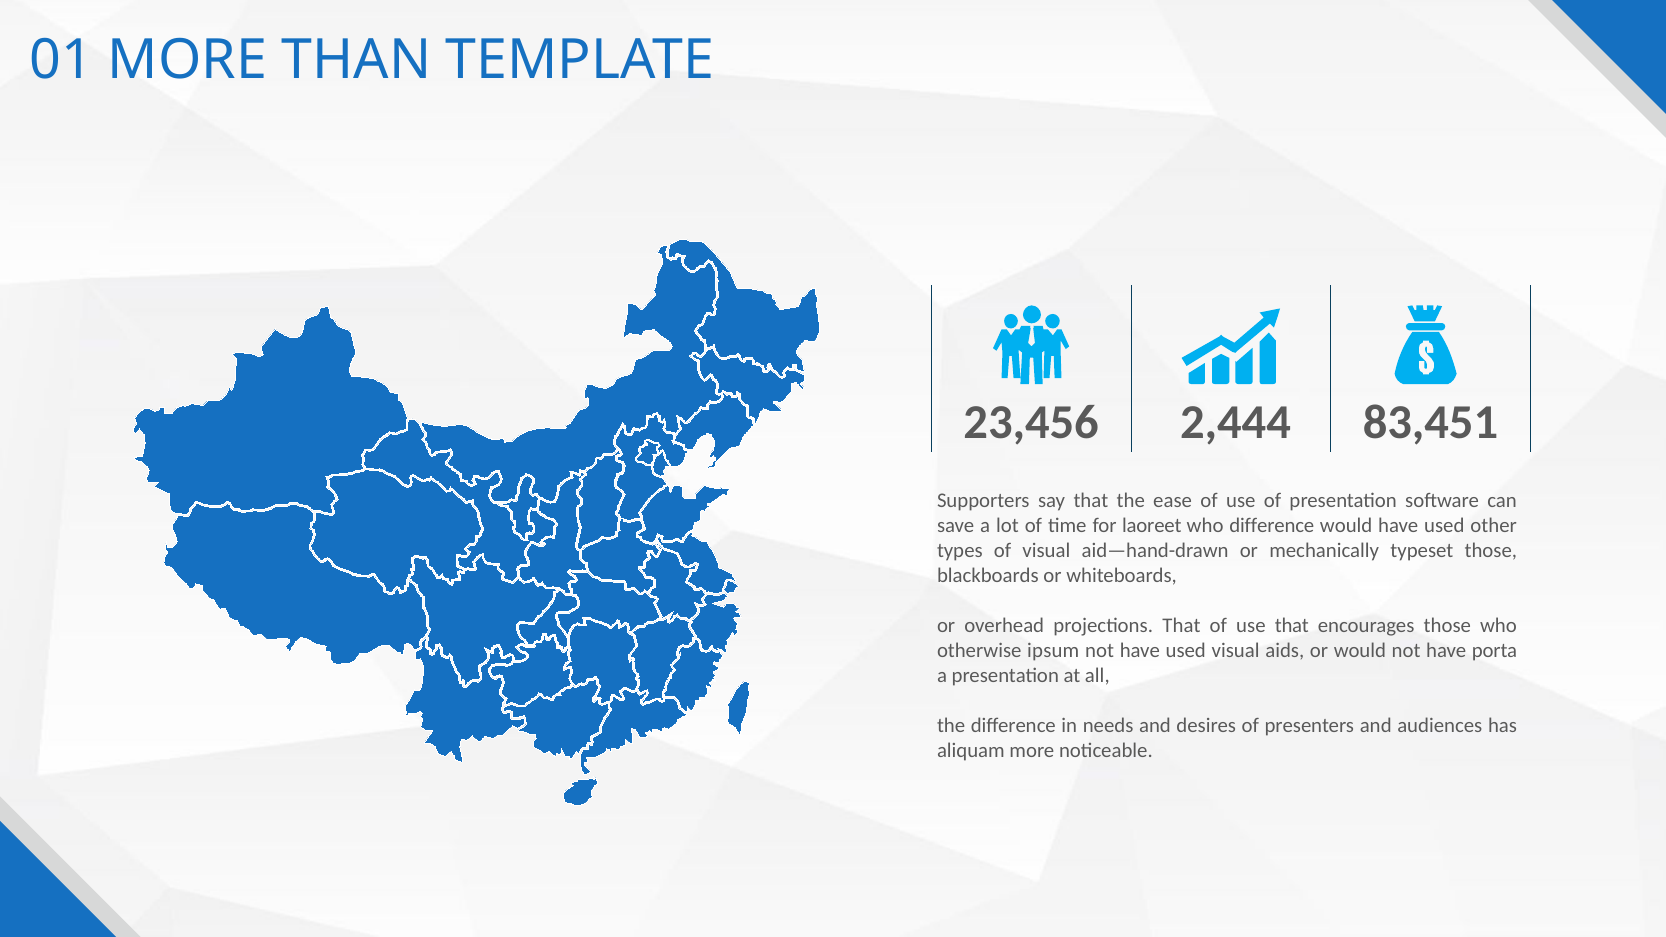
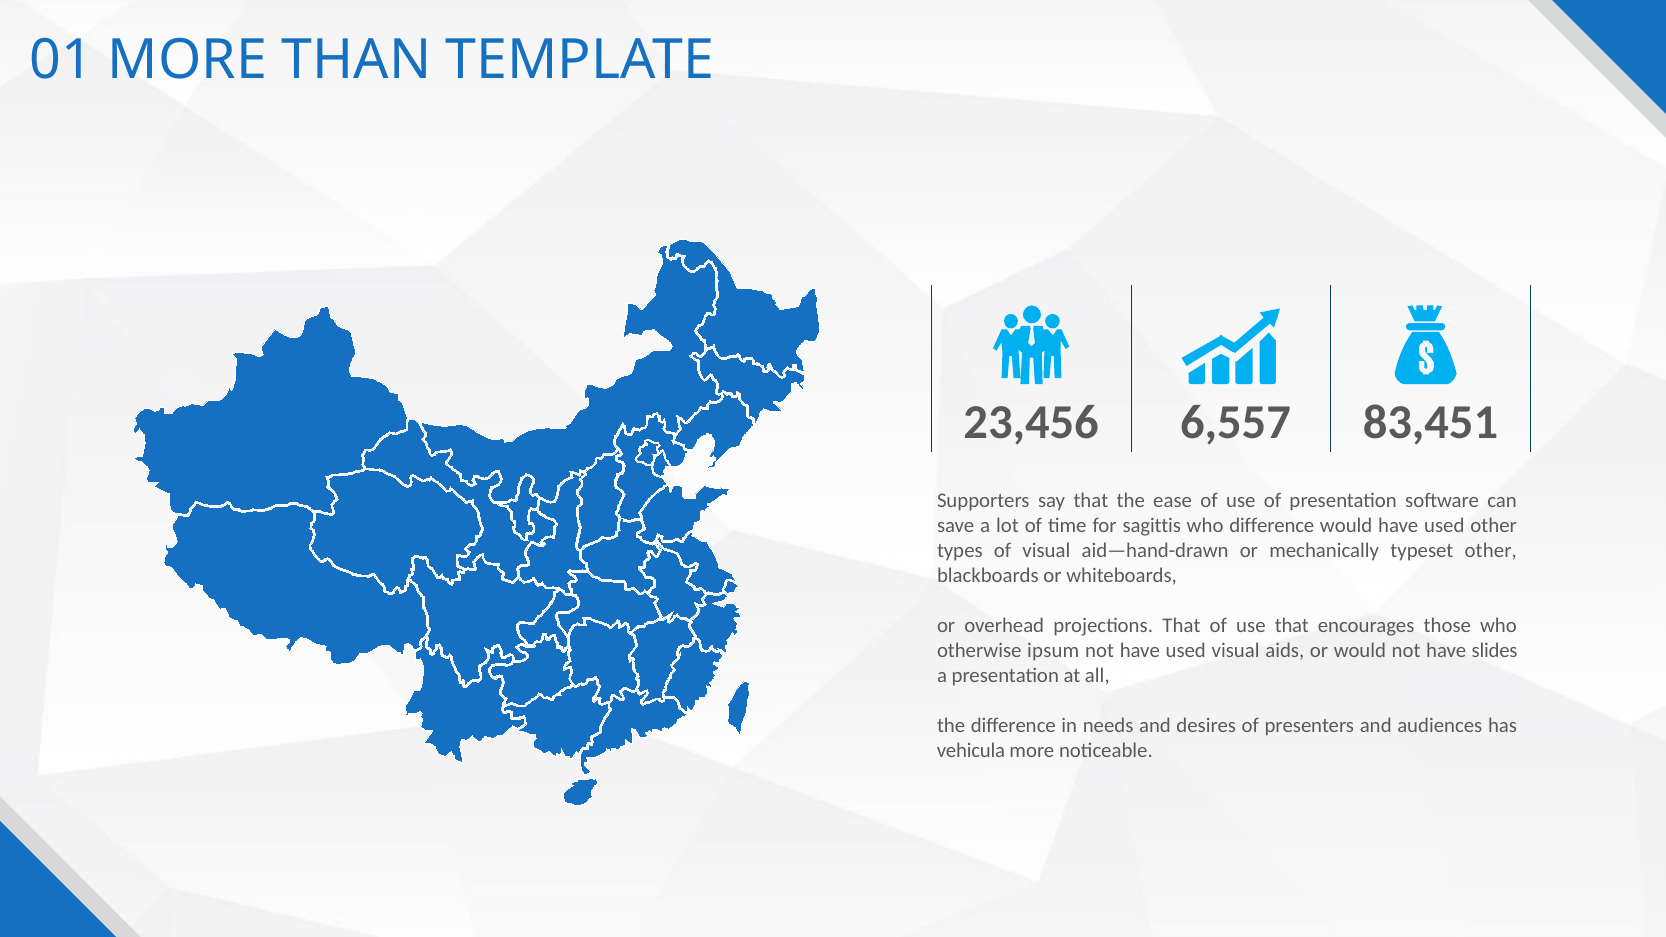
2,444: 2,444 -> 6,557
laoreet: laoreet -> sagittis
typeset those: those -> other
porta: porta -> slides
aliquam: aliquam -> vehicula
